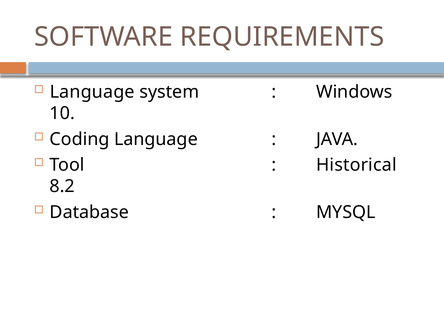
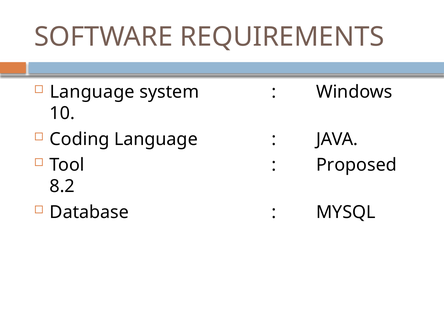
Historical: Historical -> Proposed
